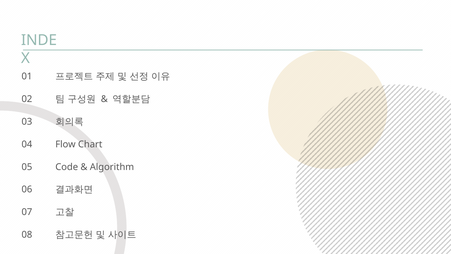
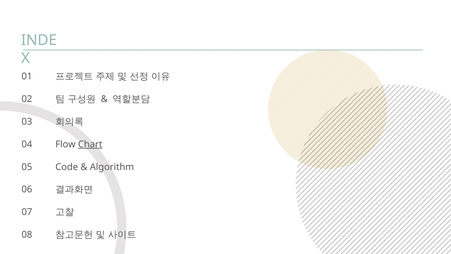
Chart underline: none -> present
